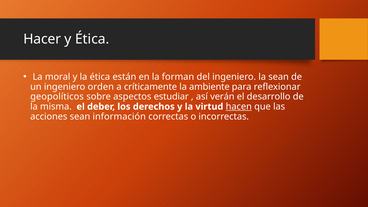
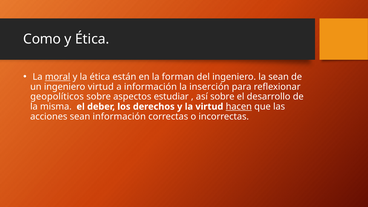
Hacer: Hacer -> Como
moral underline: none -> present
ingeniero orden: orden -> virtud
a críticamente: críticamente -> información
ambiente: ambiente -> inserción
así verán: verán -> sobre
